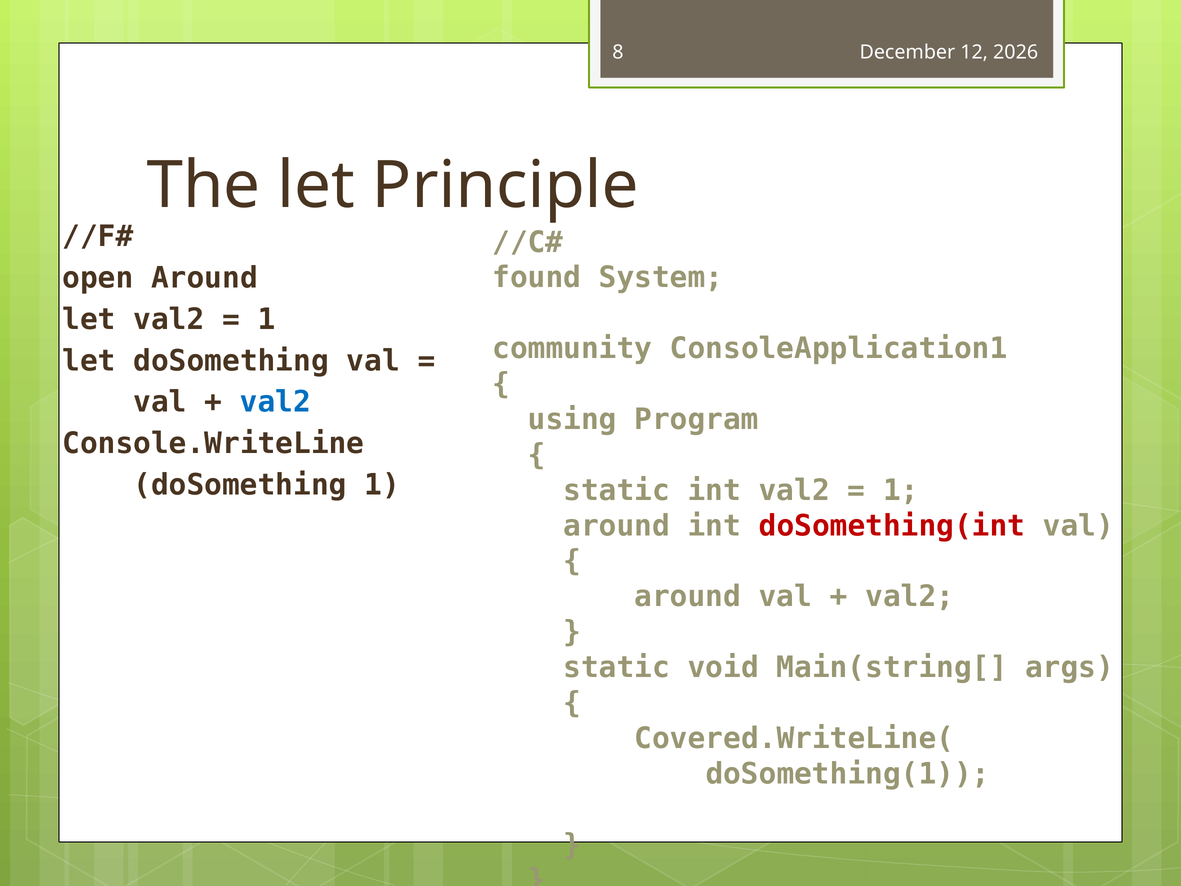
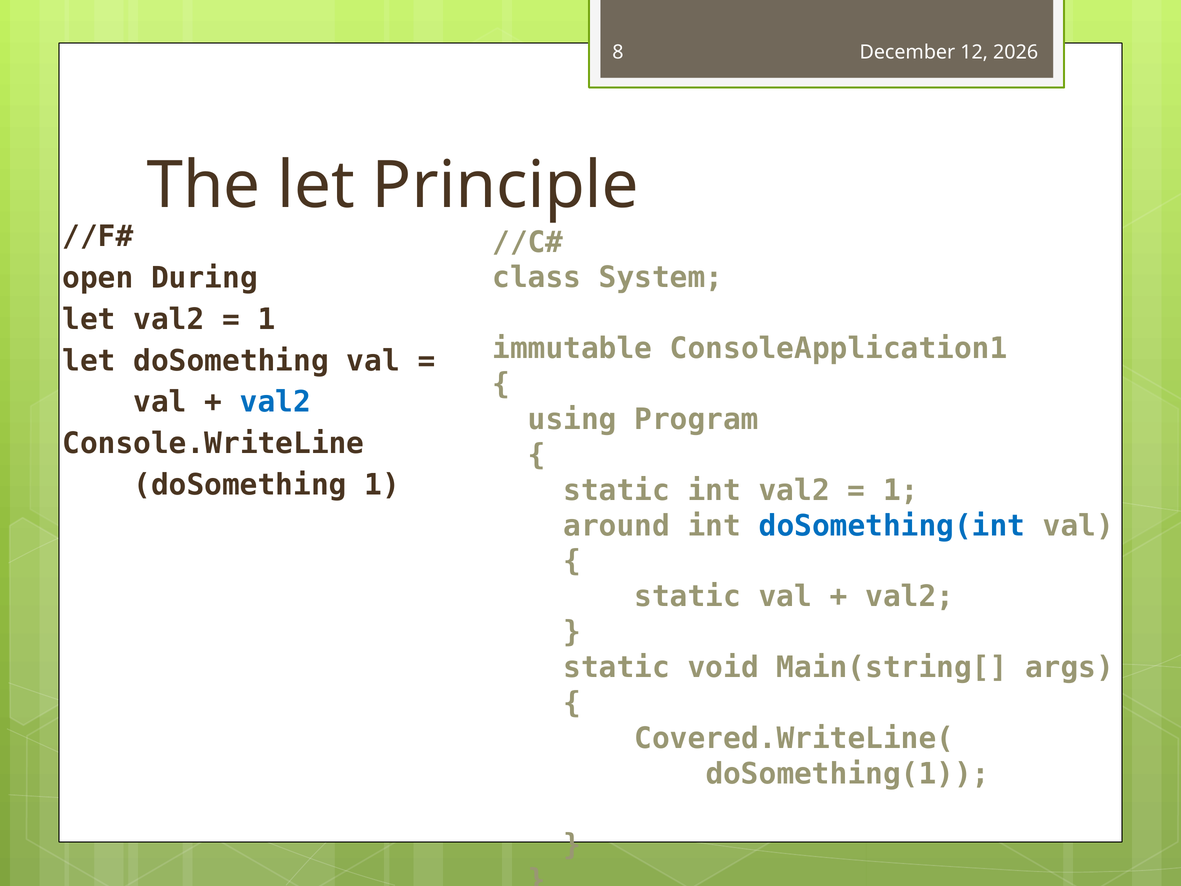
found: found -> class
open Around: Around -> During
community: community -> immutable
doSomething(int colour: red -> blue
around at (688, 597): around -> static
